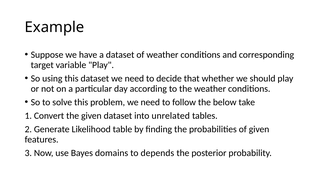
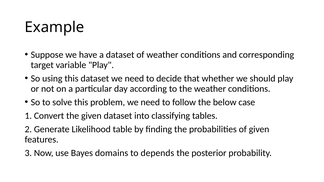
take: take -> case
unrelated: unrelated -> classifying
